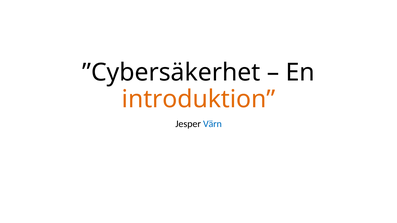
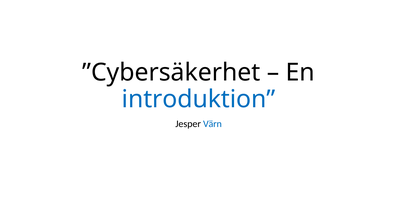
introduktion colour: orange -> blue
